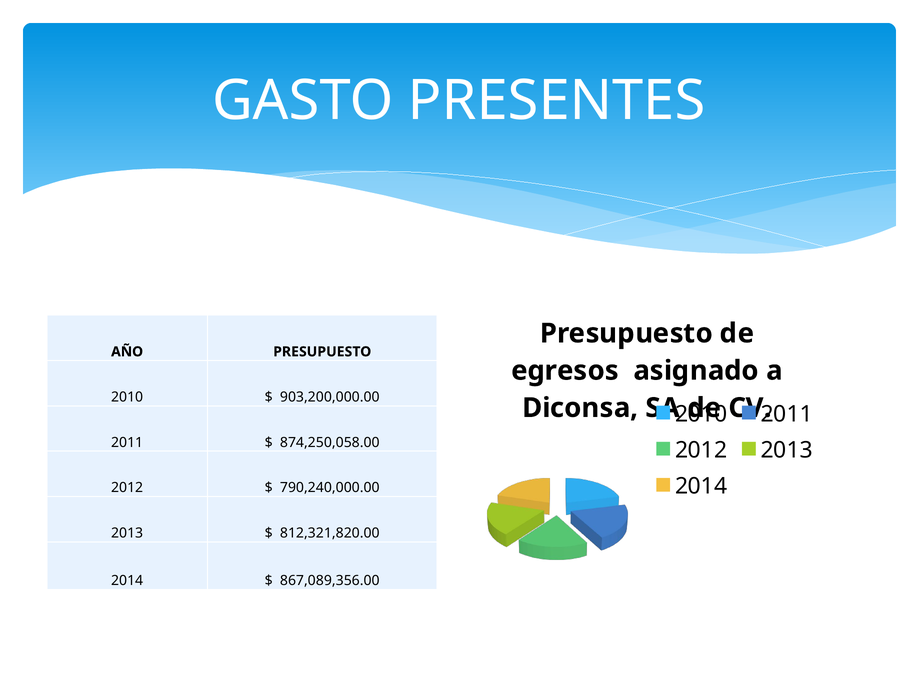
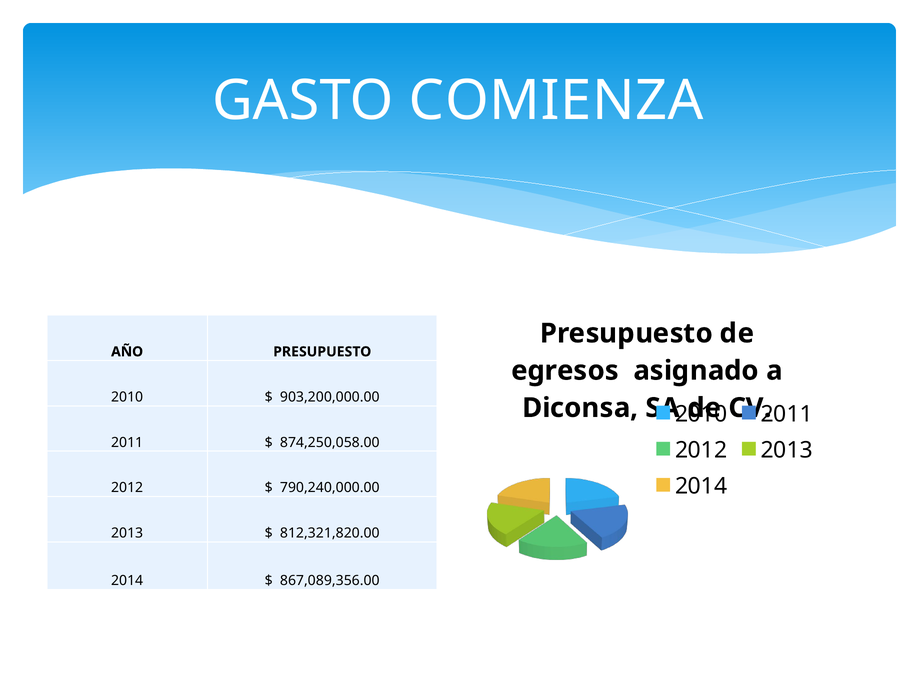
PRESENTES: PRESENTES -> COMIENZA
